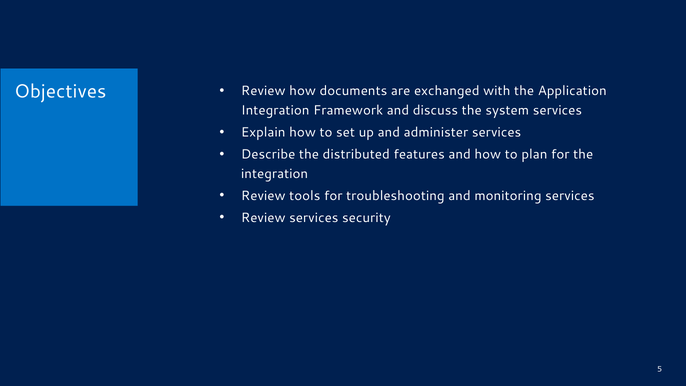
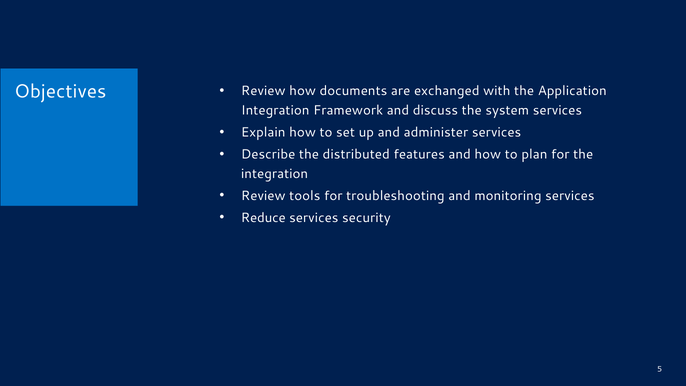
Review at (263, 218): Review -> Reduce
